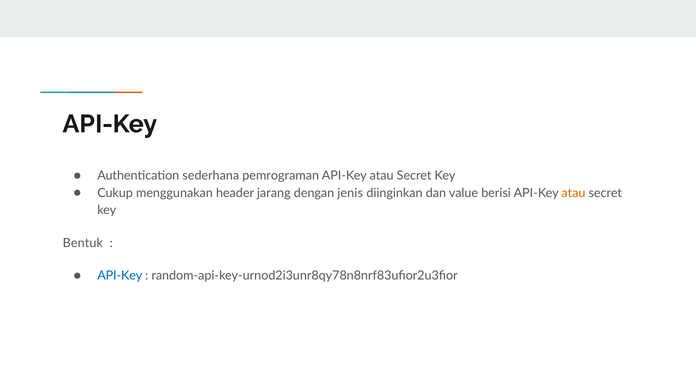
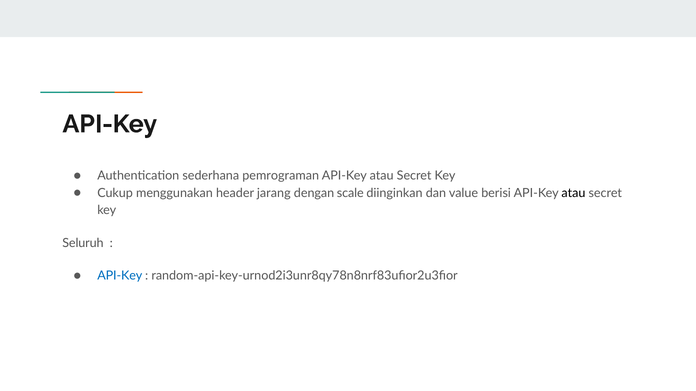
jenis: jenis -> scale
atau at (573, 193) colour: orange -> black
Bentuk: Bentuk -> Seluruh
